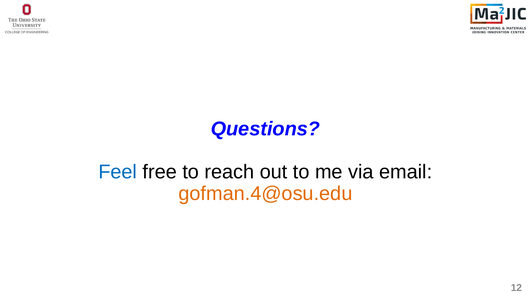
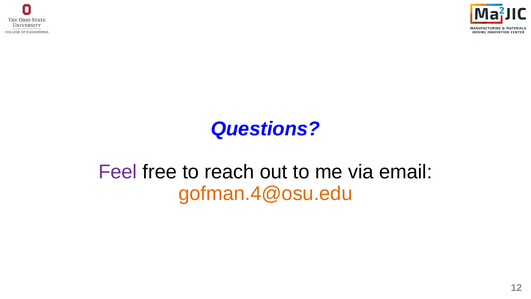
Feel colour: blue -> purple
